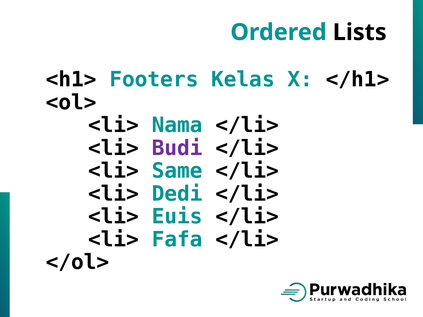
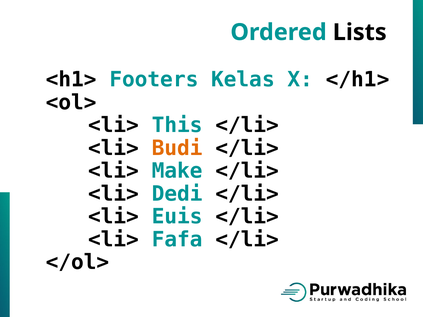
Nama: Nama -> This
Budi colour: purple -> orange
Same: Same -> Make
